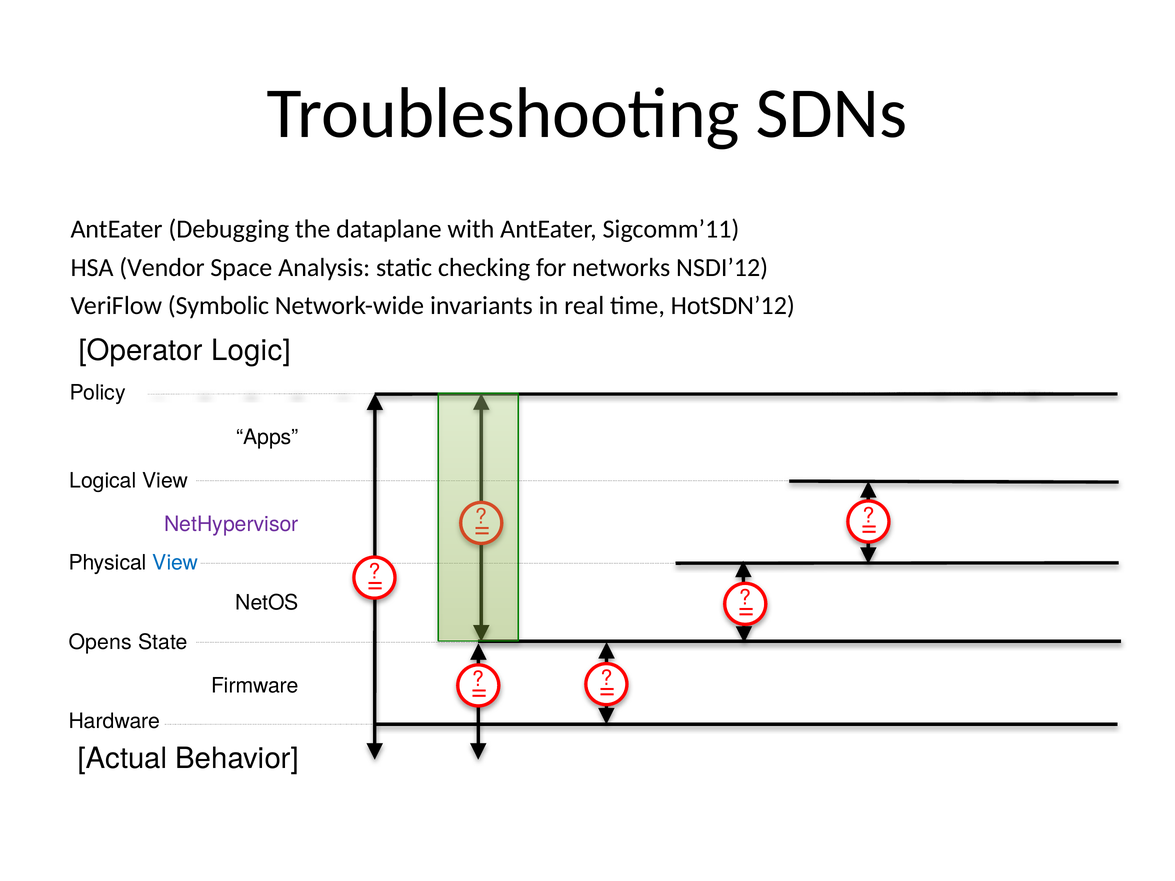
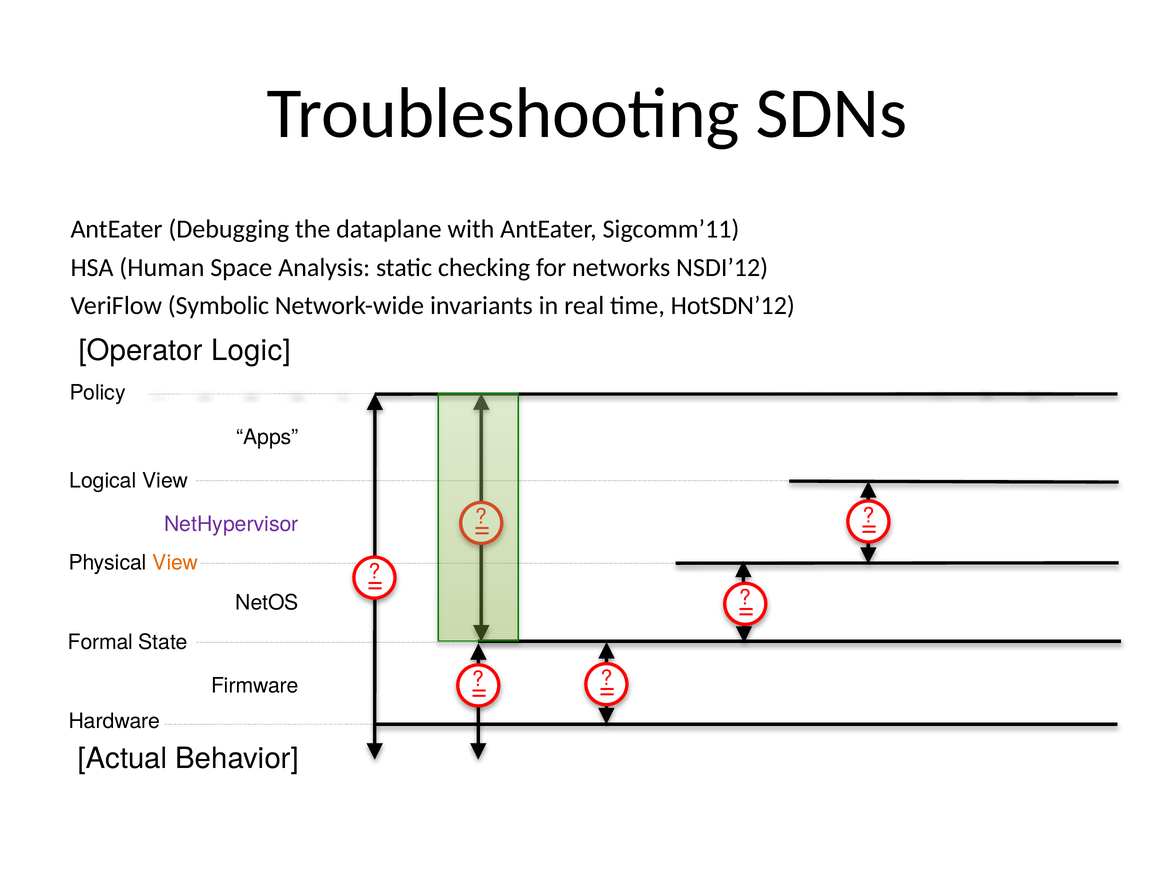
Vendor: Vendor -> Human
View at (175, 563) colour: blue -> orange
Opens: Opens -> Formal
